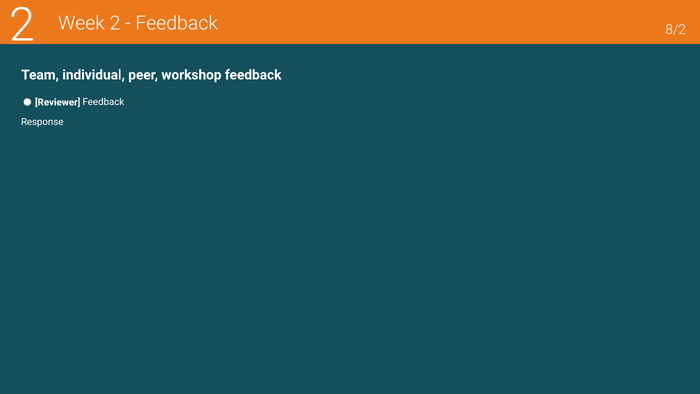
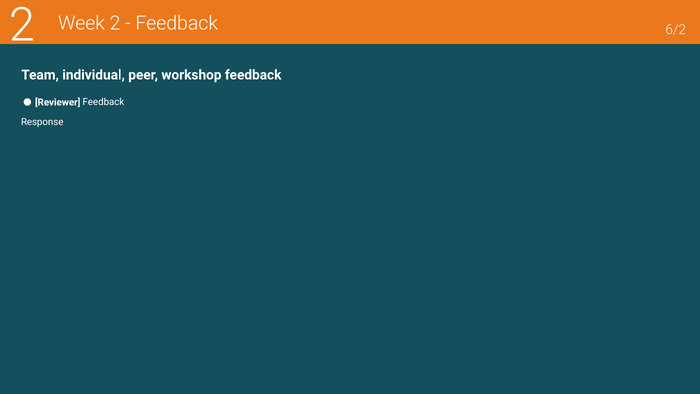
8/2: 8/2 -> 6/2
